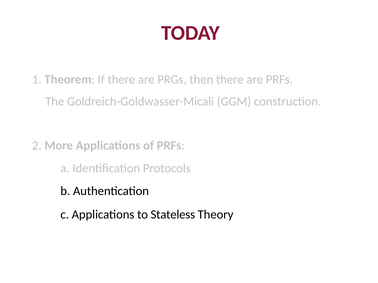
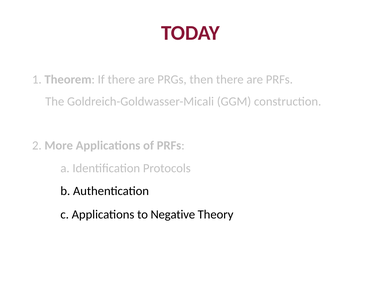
Stateless: Stateless -> Negative
